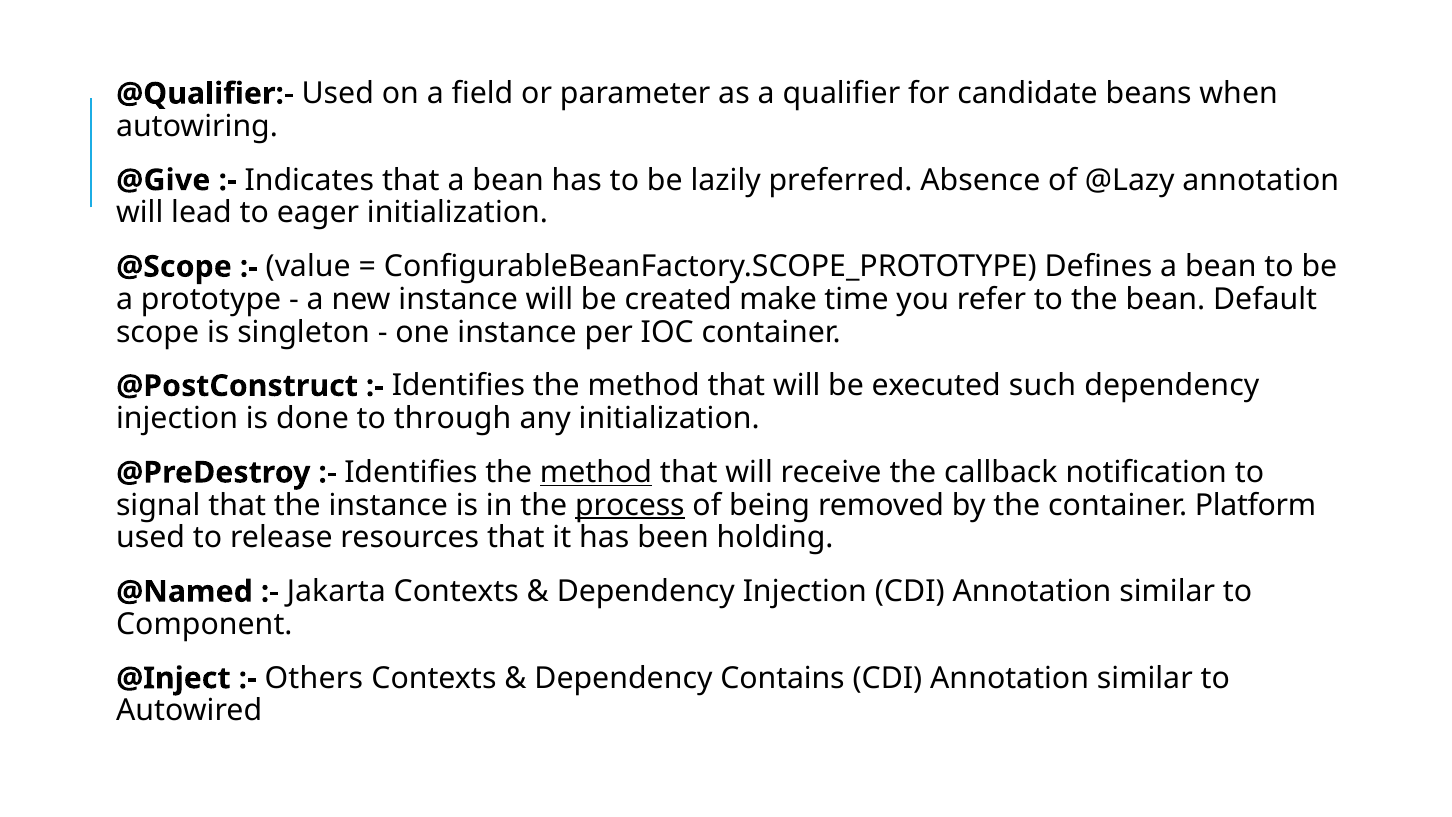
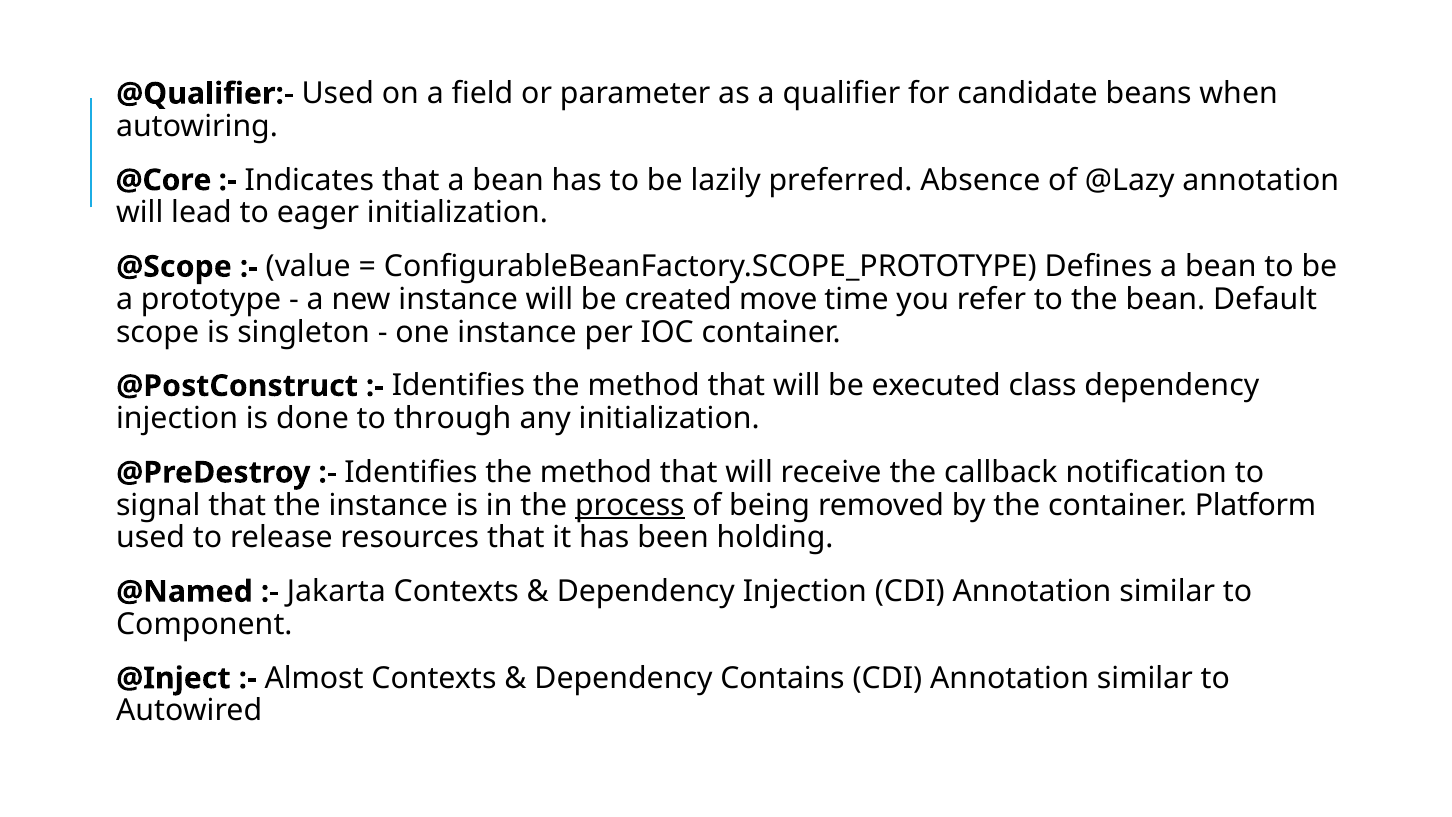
@Give: @Give -> @Core
make: make -> move
such: such -> class
method at (596, 472) underline: present -> none
Others: Others -> Almost
